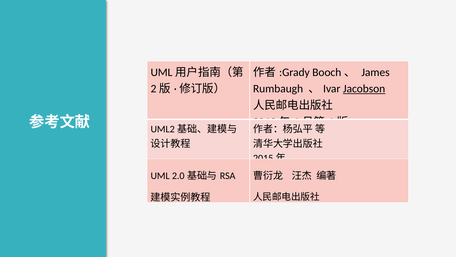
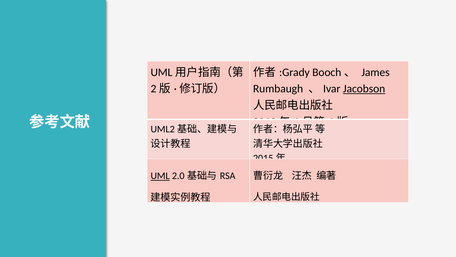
UML underline: none -> present
